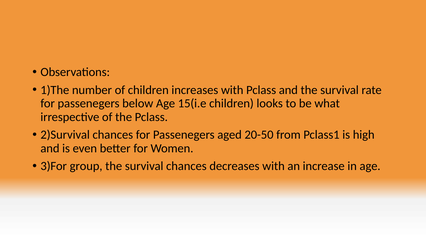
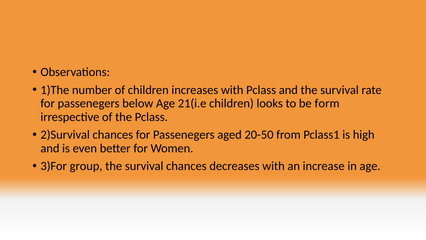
15(i.e: 15(i.e -> 21(i.e
what: what -> form
